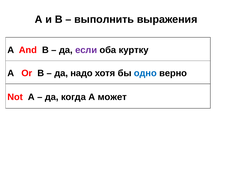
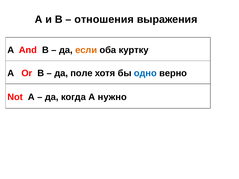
выполнить: выполнить -> отношения
если colour: purple -> orange
надо: надо -> поле
может: может -> нужно
